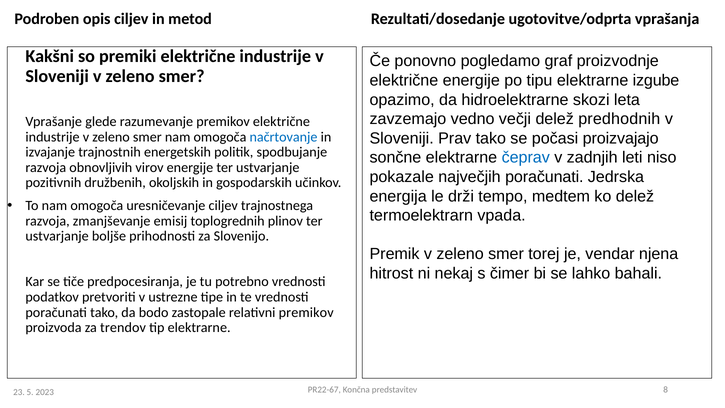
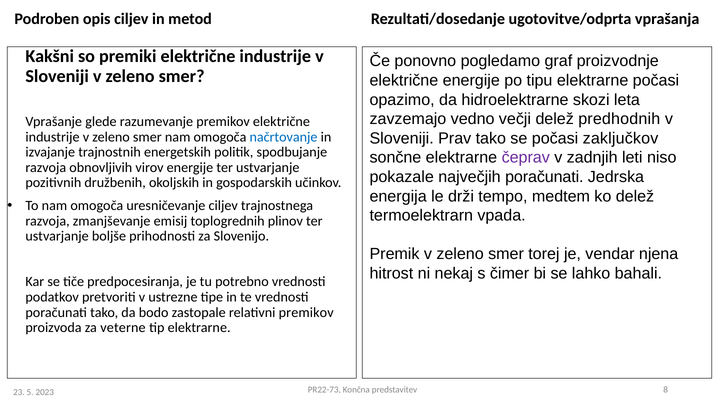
elektrarne izgube: izgube -> počasi
proizvajajo: proizvajajo -> zaključkov
čeprav colour: blue -> purple
trendov: trendov -> veterne
PR22-67: PR22-67 -> PR22-73
